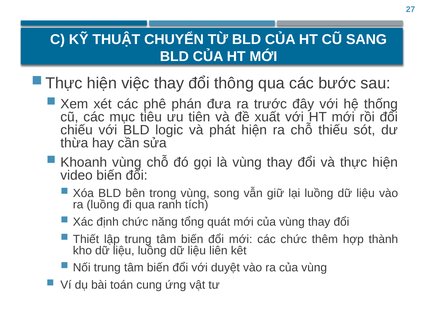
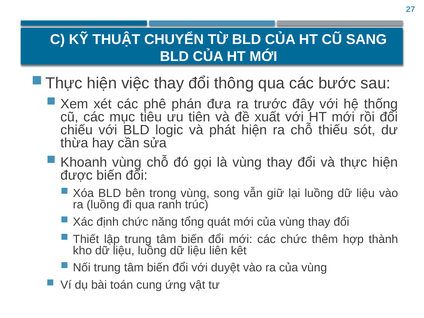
video: video -> được
tích: tích -> trúc
